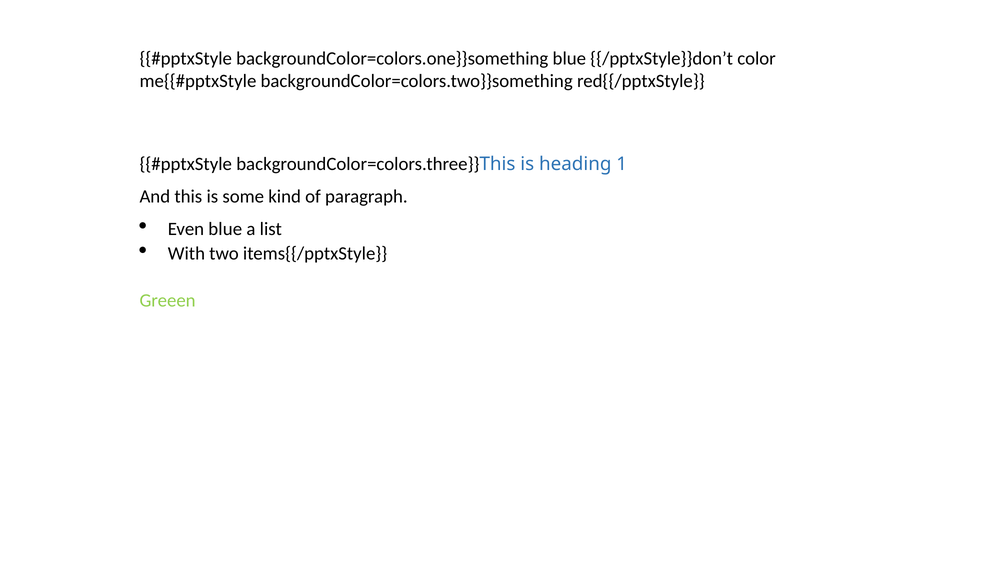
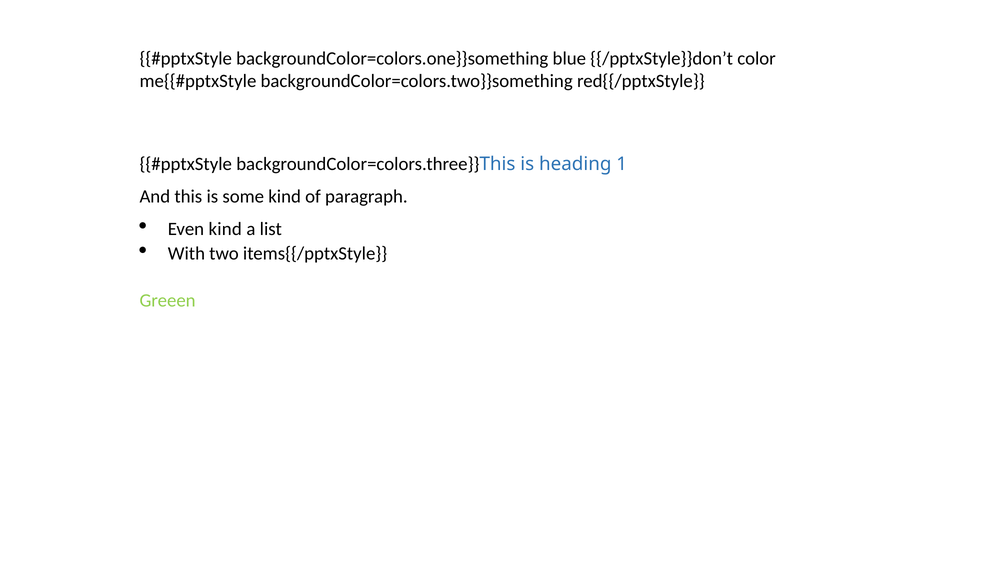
Even blue: blue -> kind
